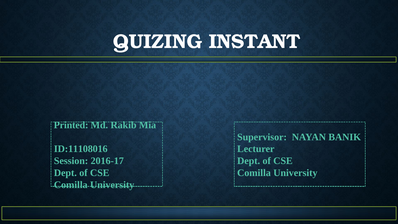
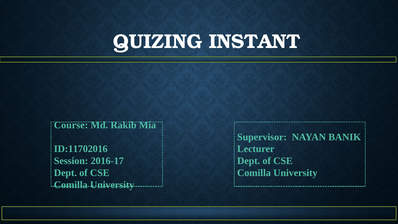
Printed: Printed -> Course
ID:11108016: ID:11108016 -> ID:11702016
